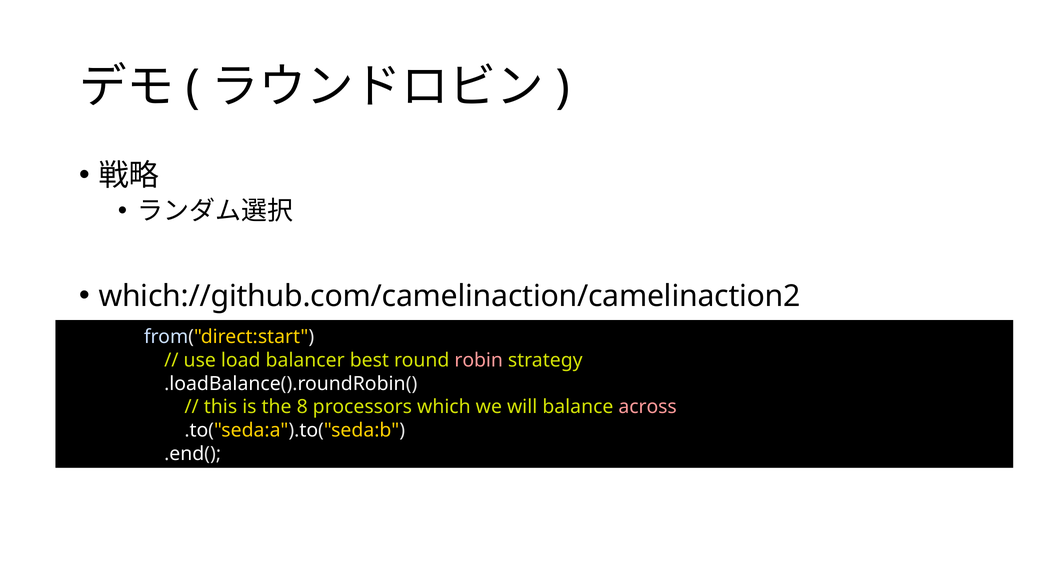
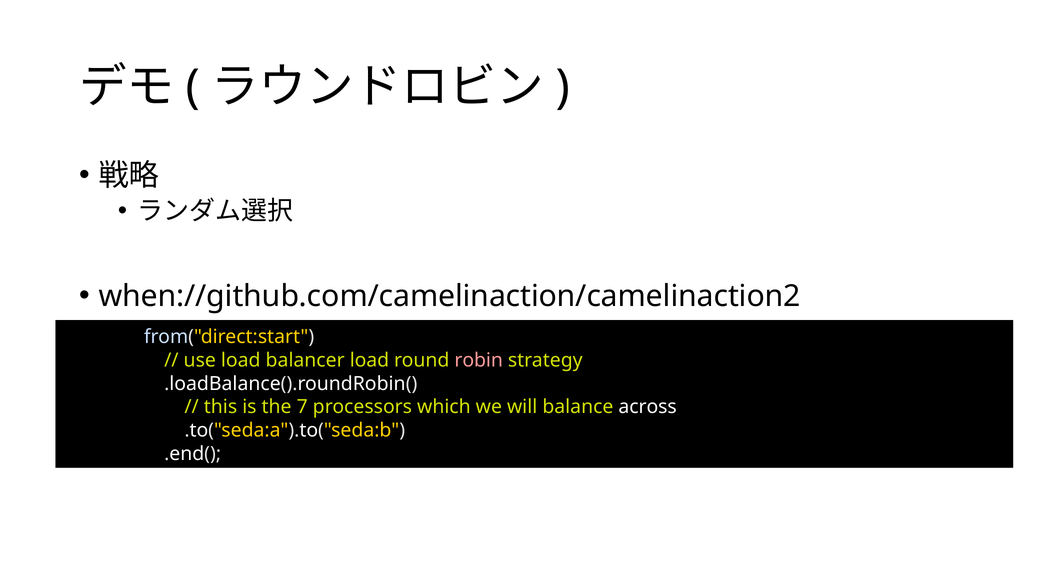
which://github.com/camelinaction/camelinaction2: which://github.com/camelinaction/camelinaction2 -> when://github.com/camelinaction/camelinaction2
balancer best: best -> load
8: 8 -> 7
across colour: pink -> white
